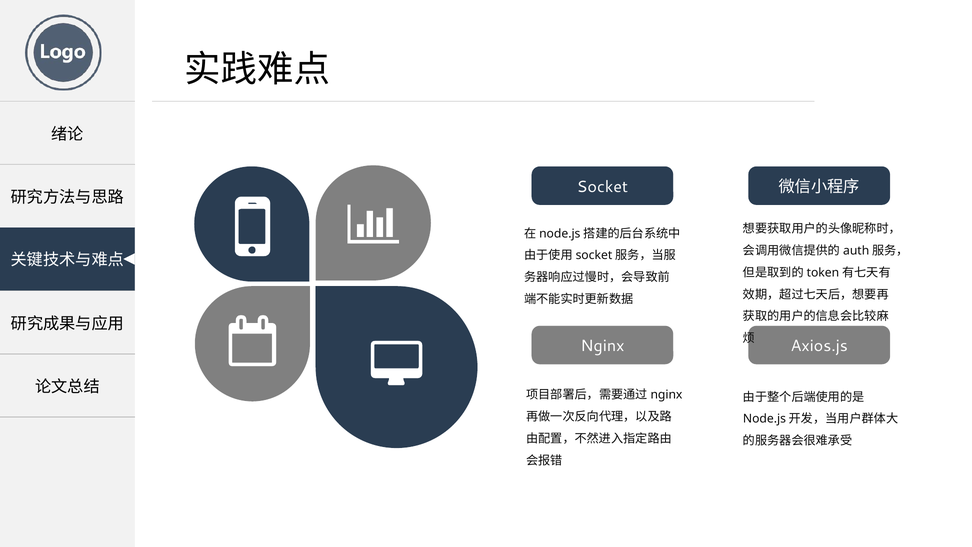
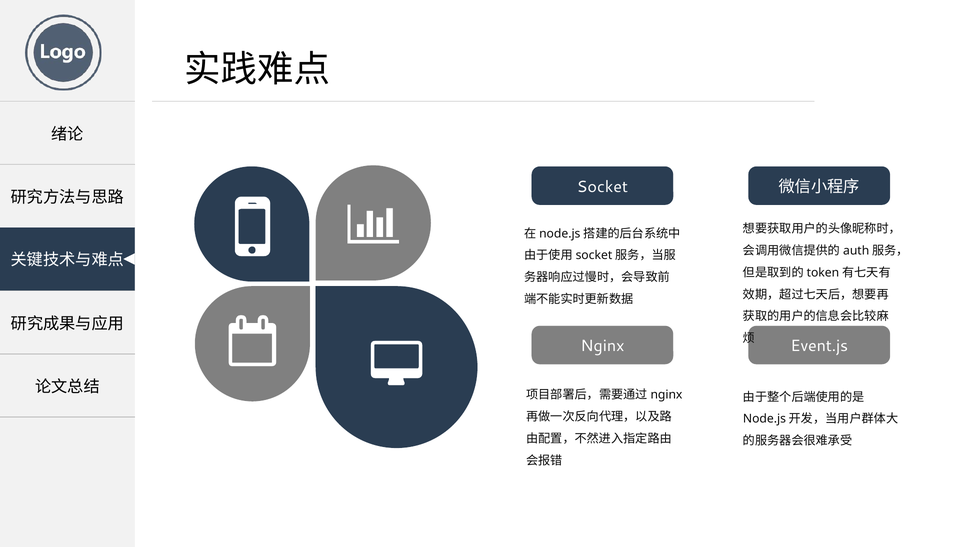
Axios.js: Axios.js -> Event.js
